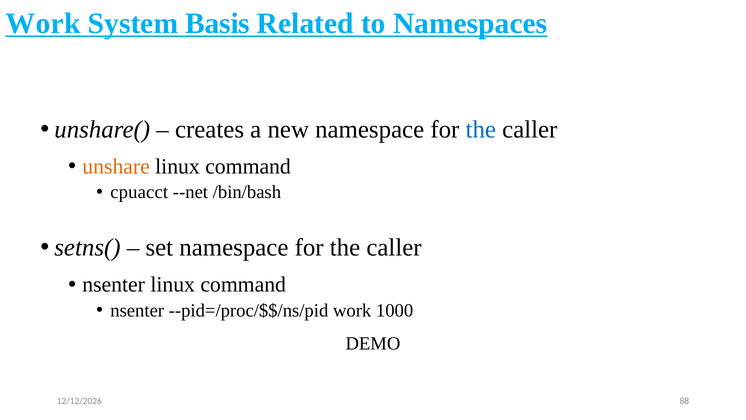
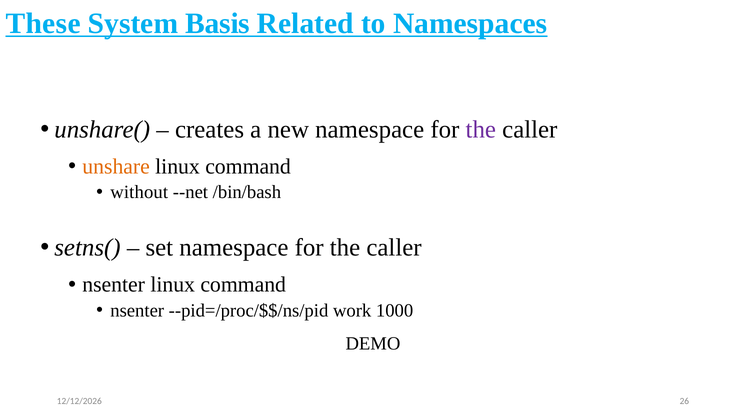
Work at (43, 23): Work -> These
the at (481, 129) colour: blue -> purple
cpuacct: cpuacct -> without
88: 88 -> 26
